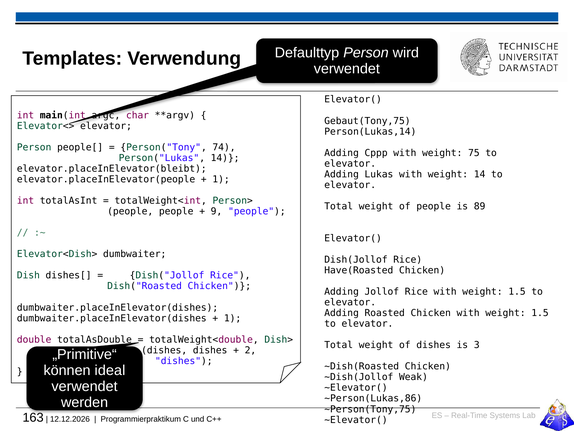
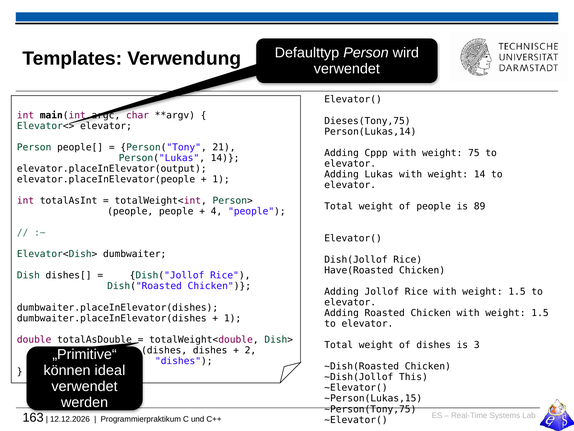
Gebaut(Tony,75: Gebaut(Tony,75 -> Dieses(Tony,75
74: 74 -> 21
elevator.placeInElevator(bleibt: elevator.placeInElevator(bleibt -> elevator.placeInElevator(output
9: 9 -> 4
Weak: Weak -> This
~Person(Lukas,86: ~Person(Lukas,86 -> ~Person(Lukas,15
